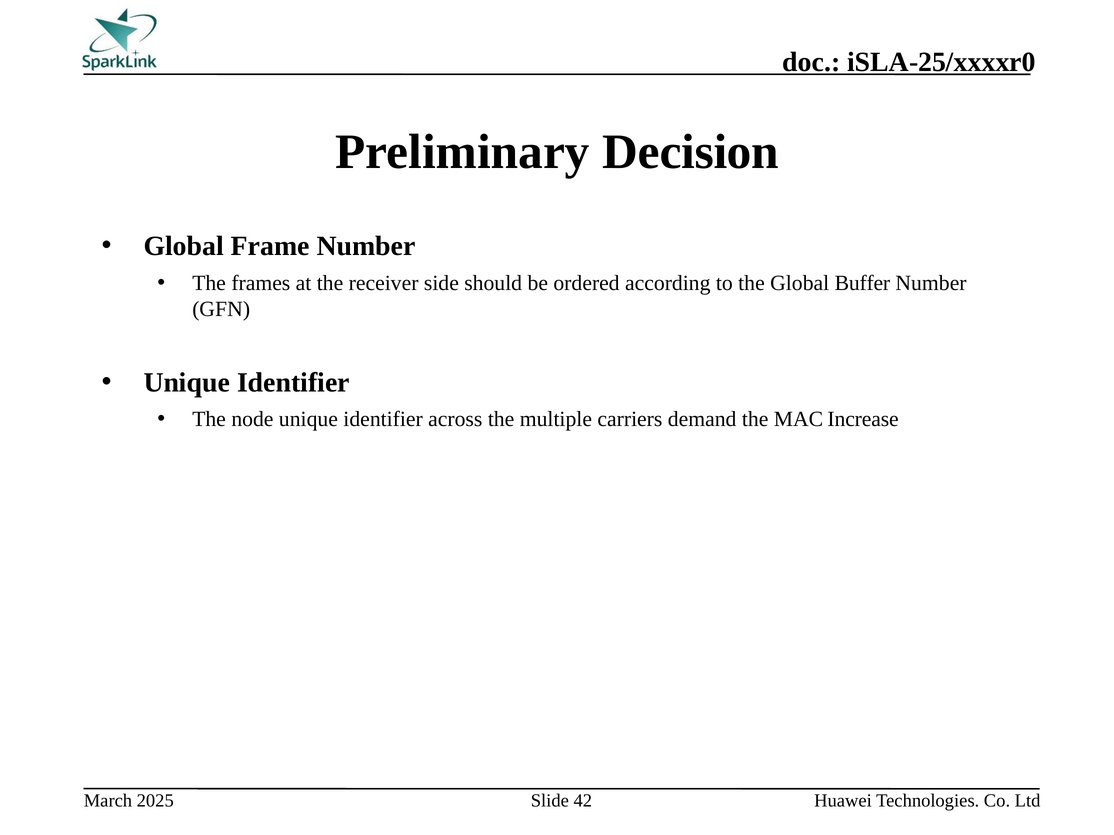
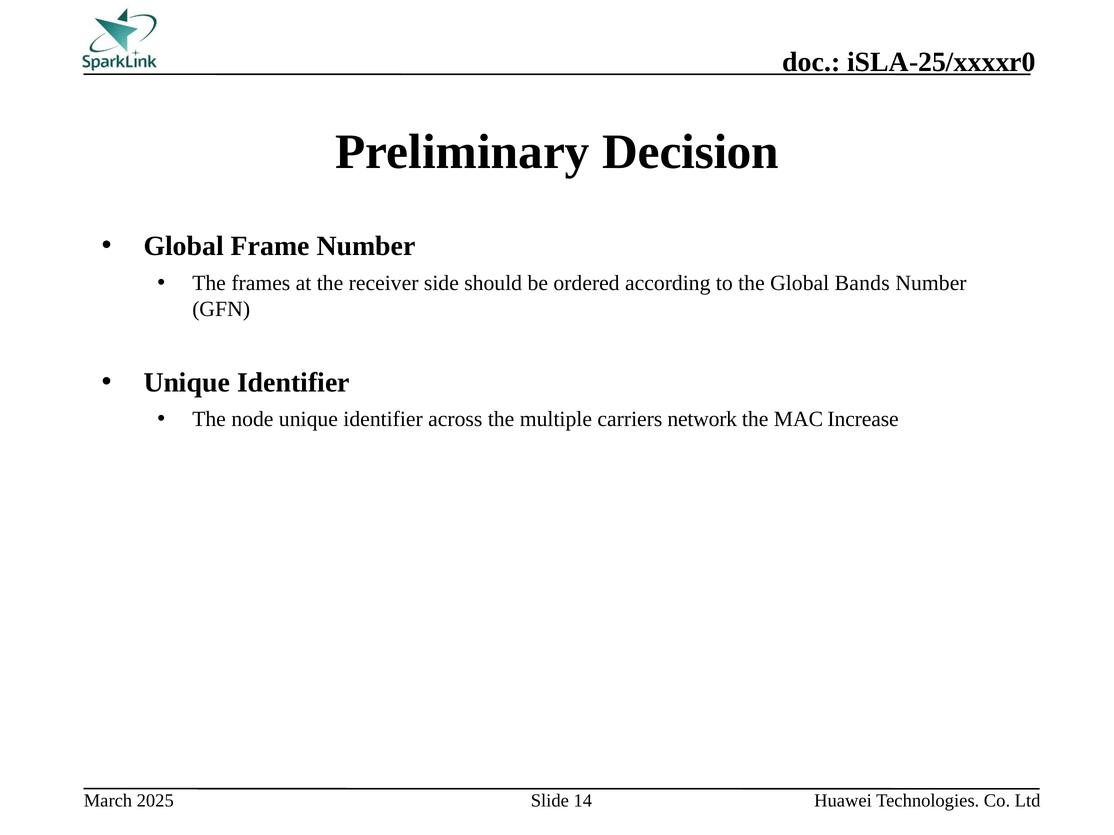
Buffer: Buffer -> Bands
demand: demand -> network
42: 42 -> 14
